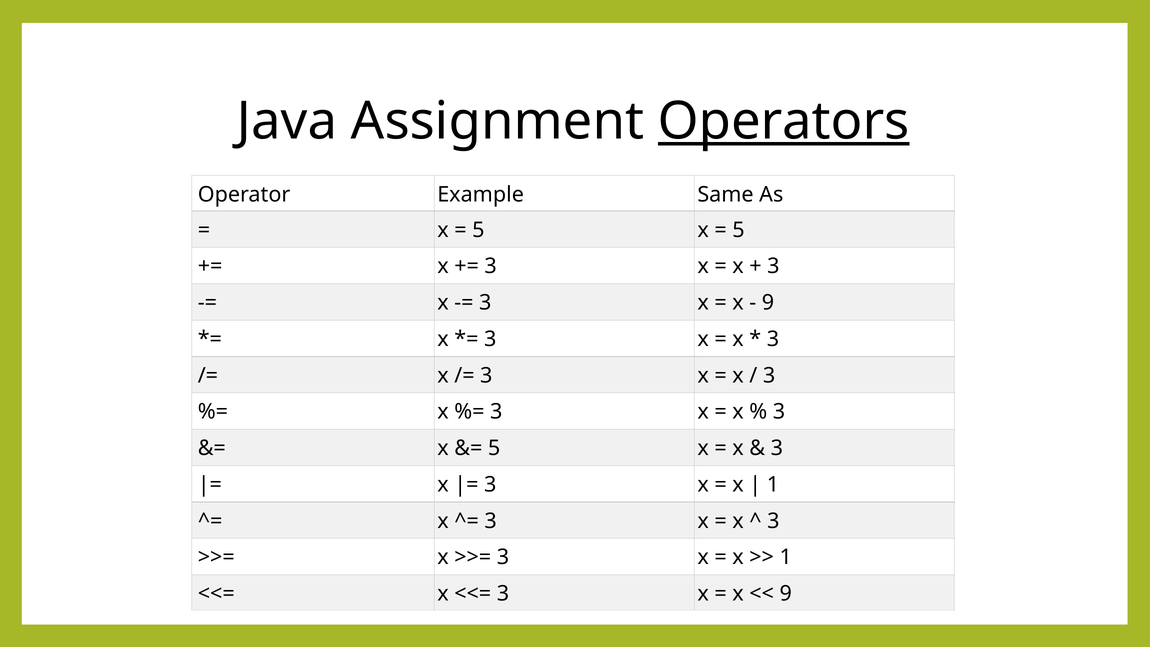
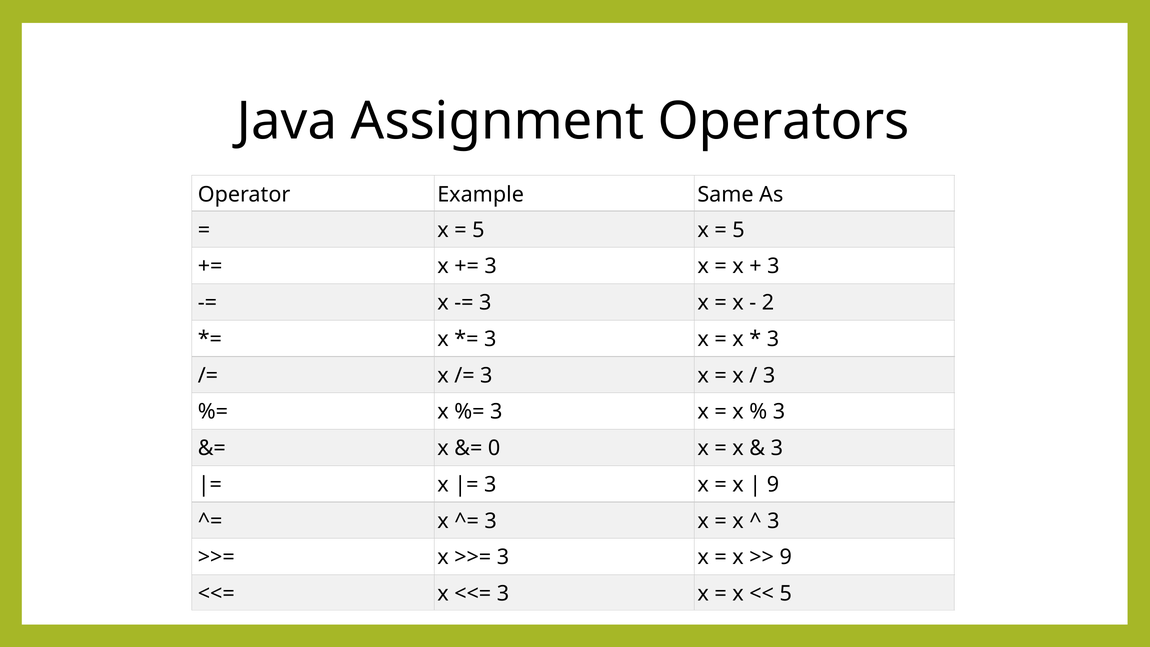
Operators underline: present -> none
9 at (768, 303): 9 -> 2
5 at (494, 448): 5 -> 0
1 at (773, 484): 1 -> 9
1 at (786, 557): 1 -> 9
9 at (786, 594): 9 -> 5
